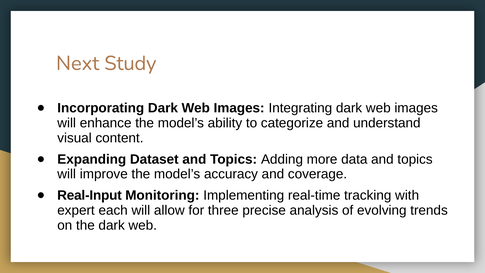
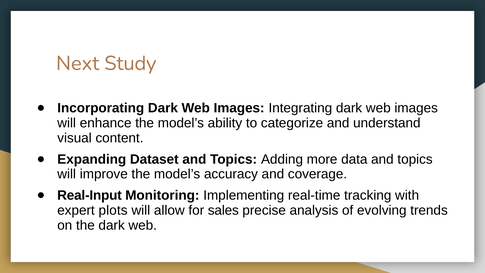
each: each -> plots
three: three -> sales
